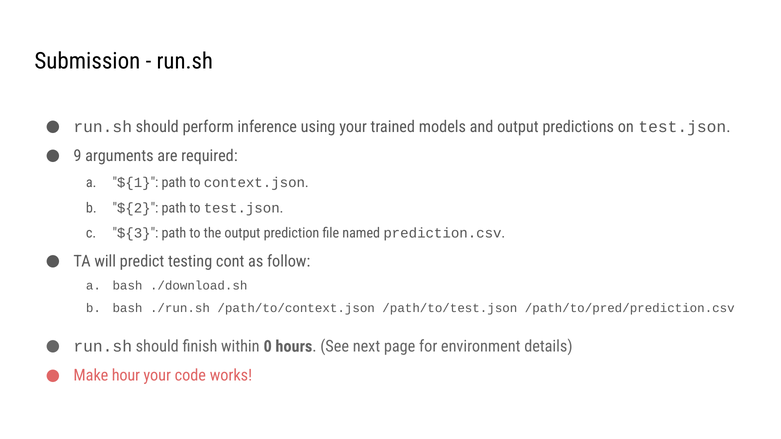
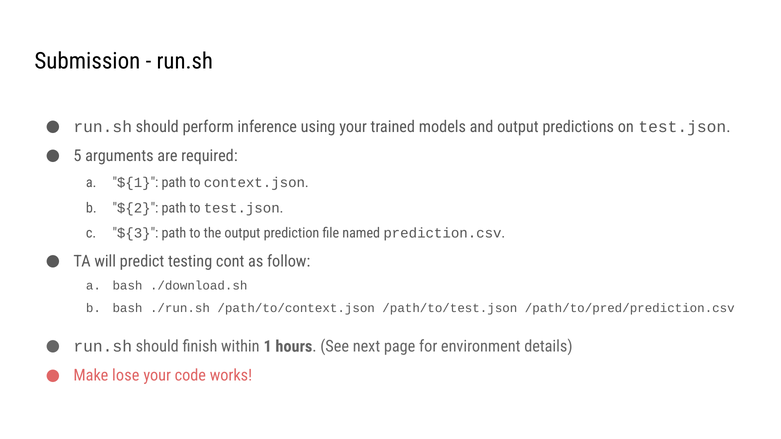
9: 9 -> 5
0: 0 -> 1
hour: hour -> lose
